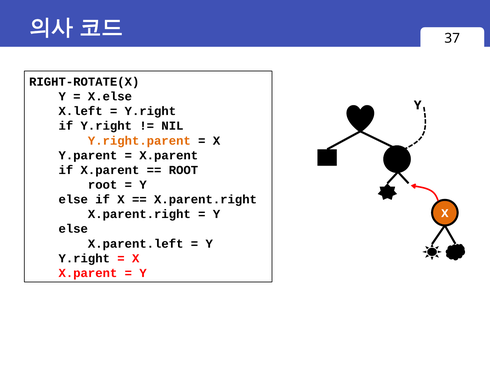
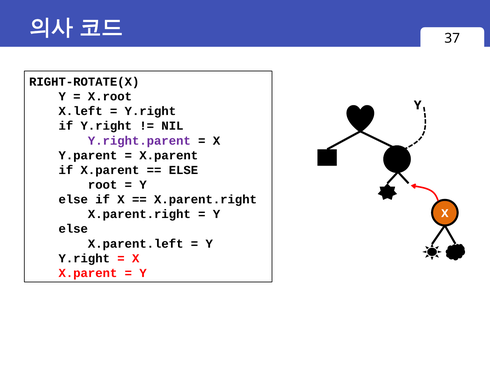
X.else: X.else -> X.root
Y.right.parent colour: orange -> purple
ROOT at (183, 170): ROOT -> ELSE
